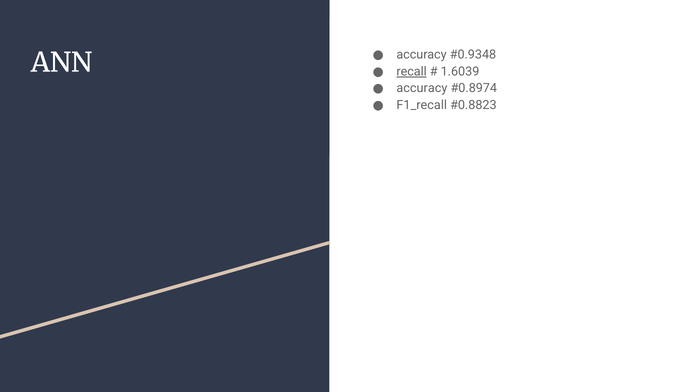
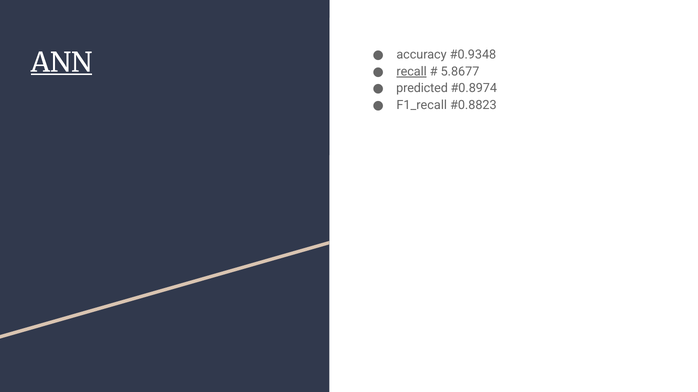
ANN underline: none -> present
1.6039: 1.6039 -> 5.8677
accuracy at (422, 88): accuracy -> predicted
